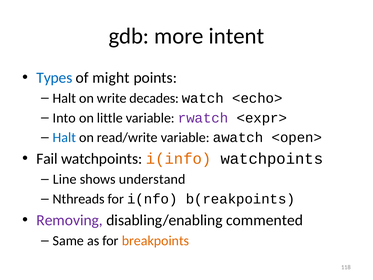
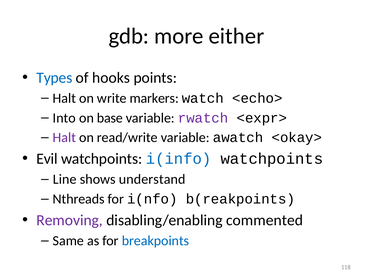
intent: intent -> either
might: might -> hooks
decades: decades -> markers
little: little -> base
Halt at (64, 137) colour: blue -> purple
<open>: <open> -> <okay>
Fail: Fail -> Evil
i(info colour: orange -> blue
breakpoints colour: orange -> blue
